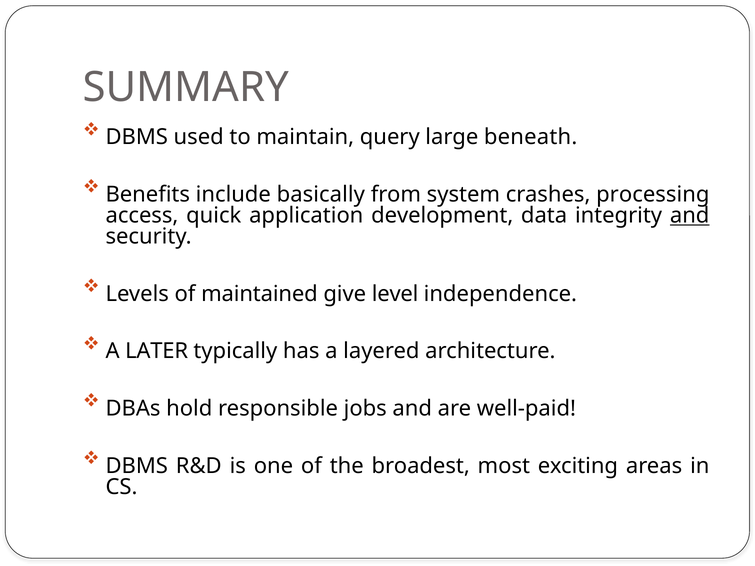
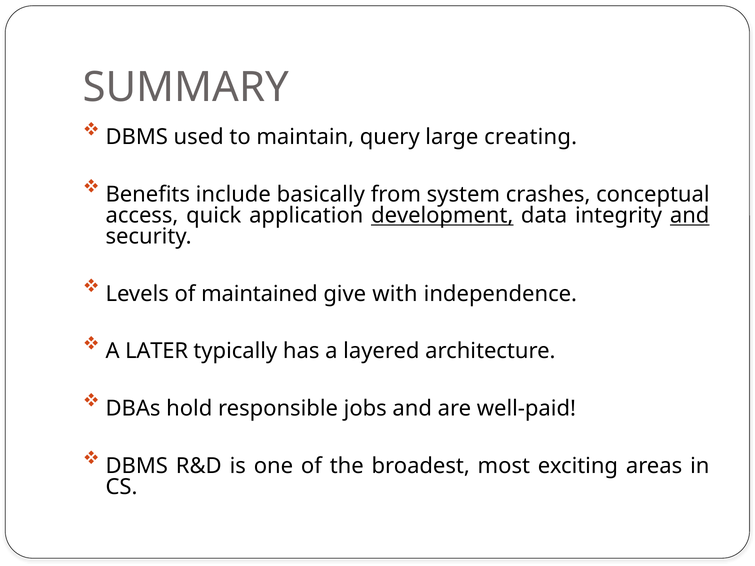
beneath: beneath -> creating
processing: processing -> conceptual
development underline: none -> present
level: level -> with
